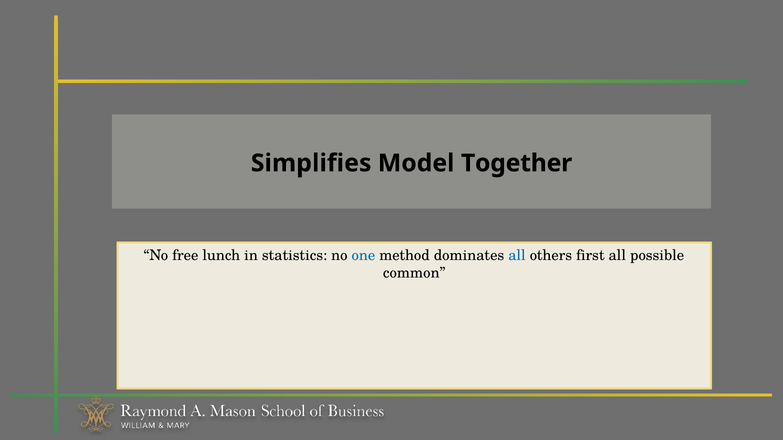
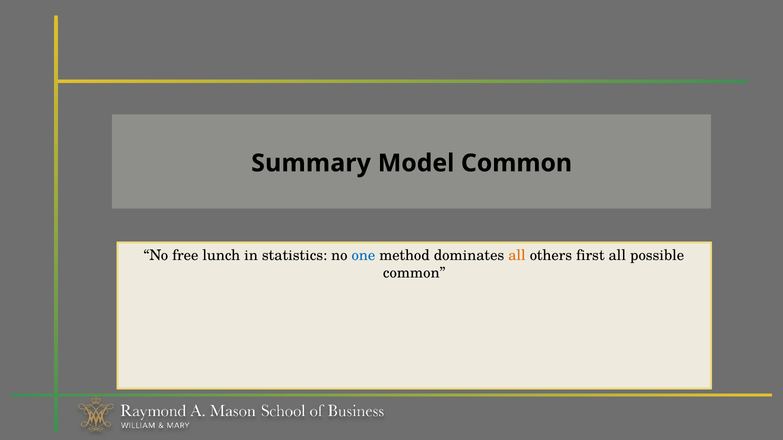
Simplifies: Simplifies -> Summary
Model Together: Together -> Common
all at (517, 255) colour: blue -> orange
